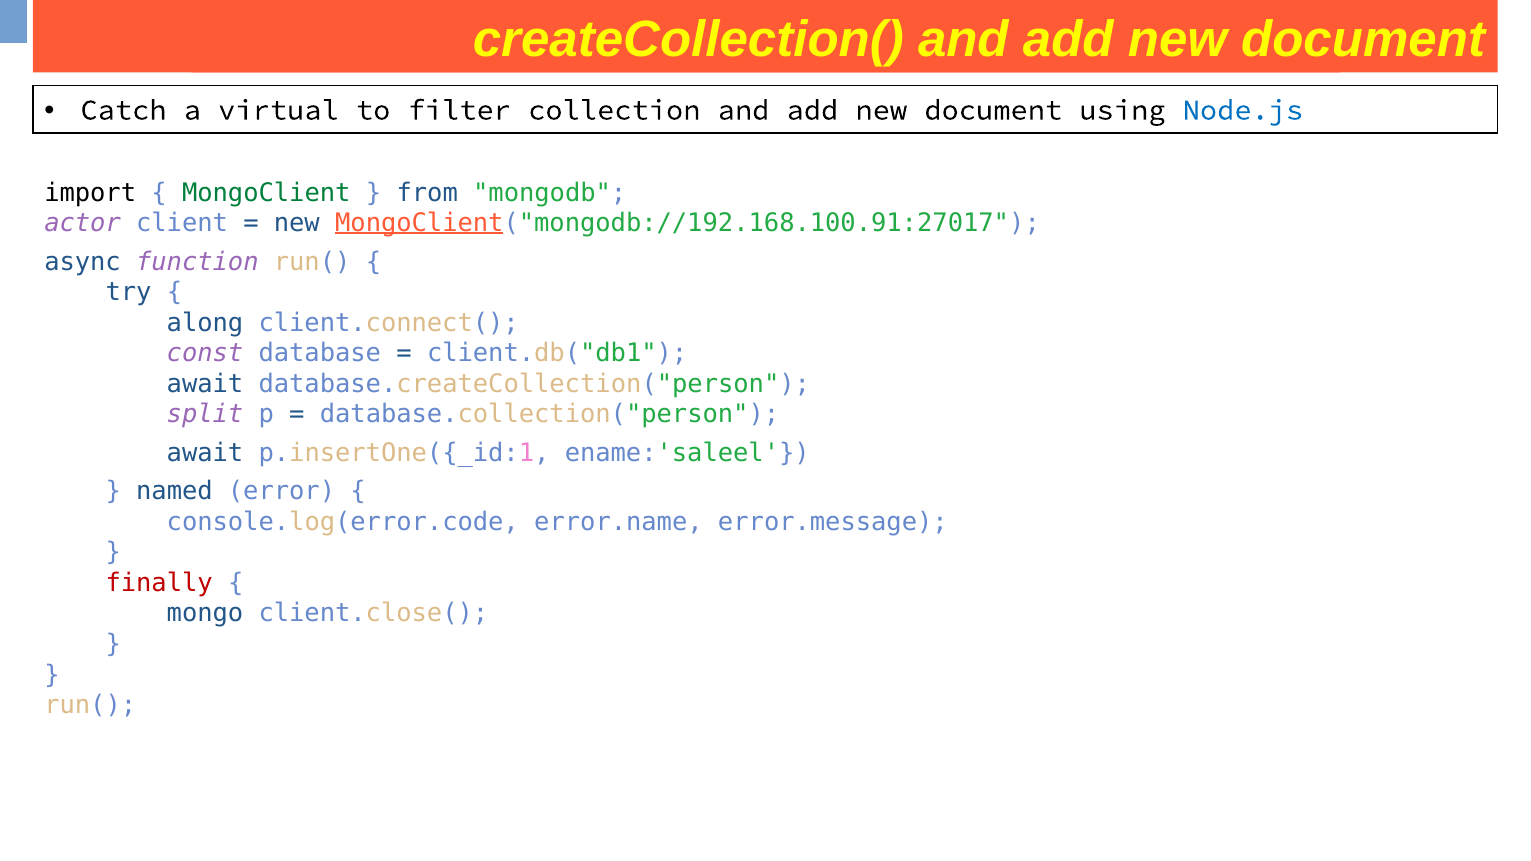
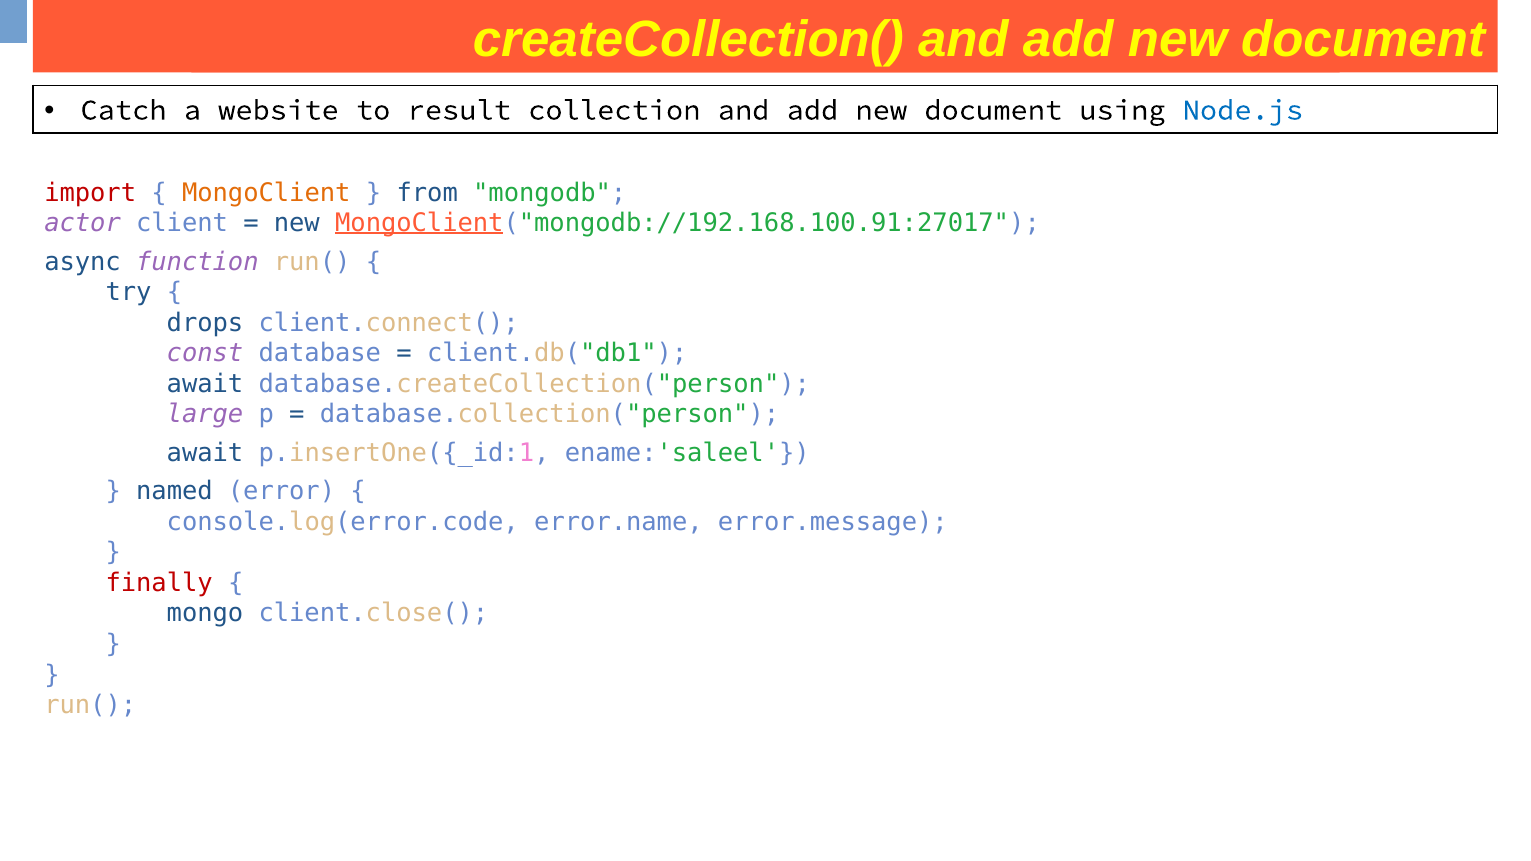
virtual: virtual -> website
filter: filter -> result
import colour: black -> red
MongoClient colour: green -> orange
along: along -> drops
split: split -> large
